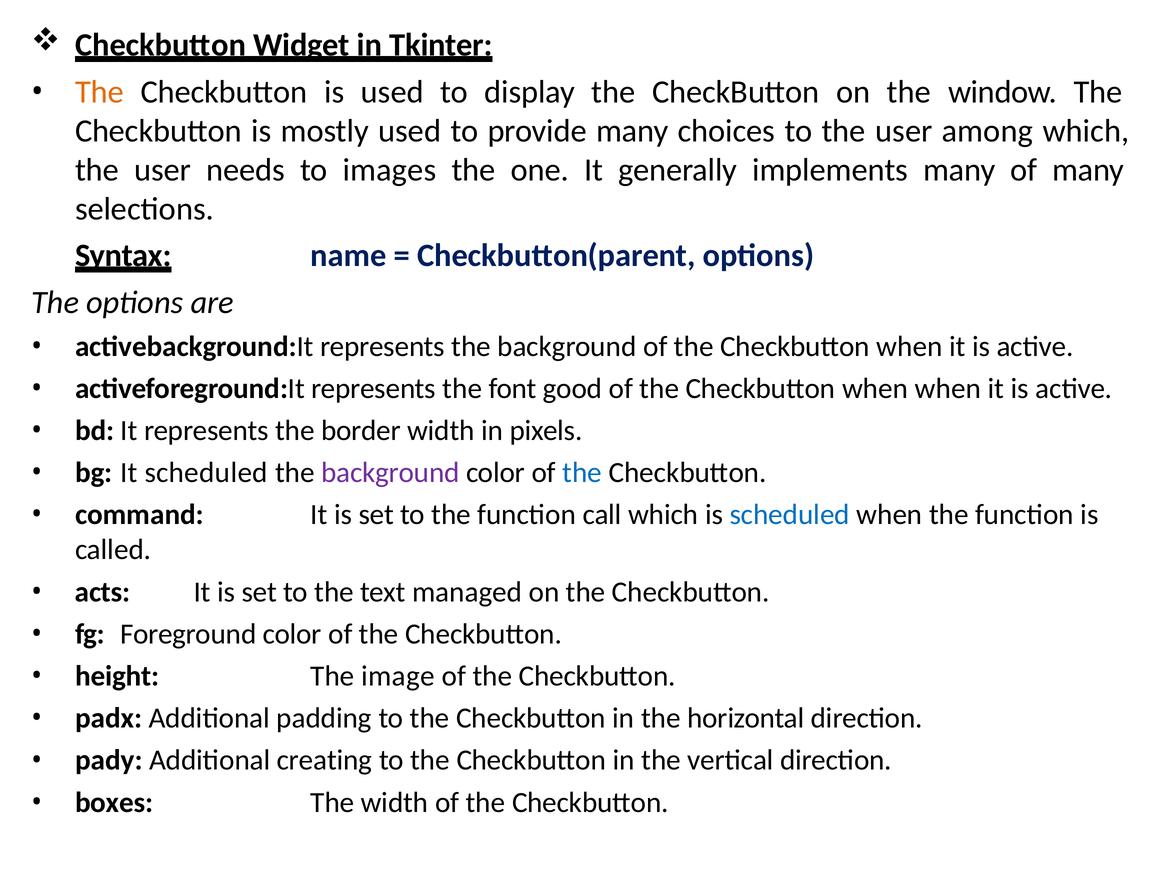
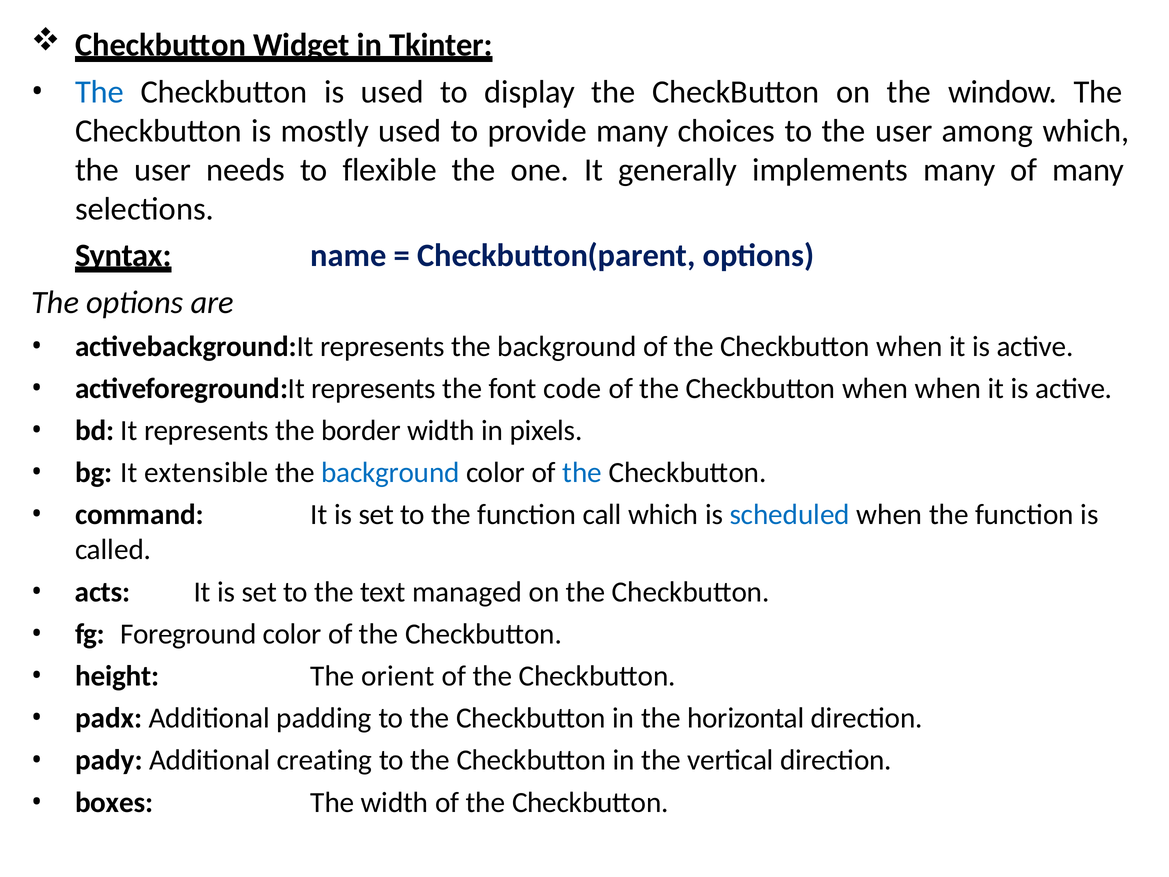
The at (99, 92) colour: orange -> blue
images: images -> flexible
good: good -> code
It scheduled: scheduled -> extensible
background at (390, 472) colour: purple -> blue
image: image -> orient
